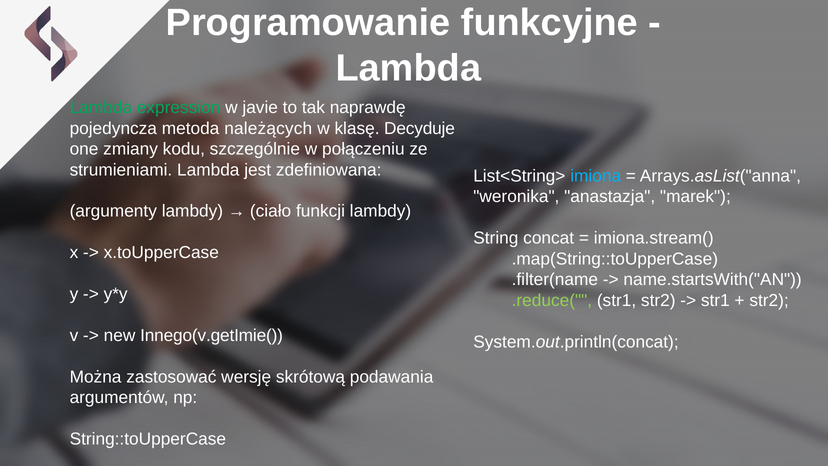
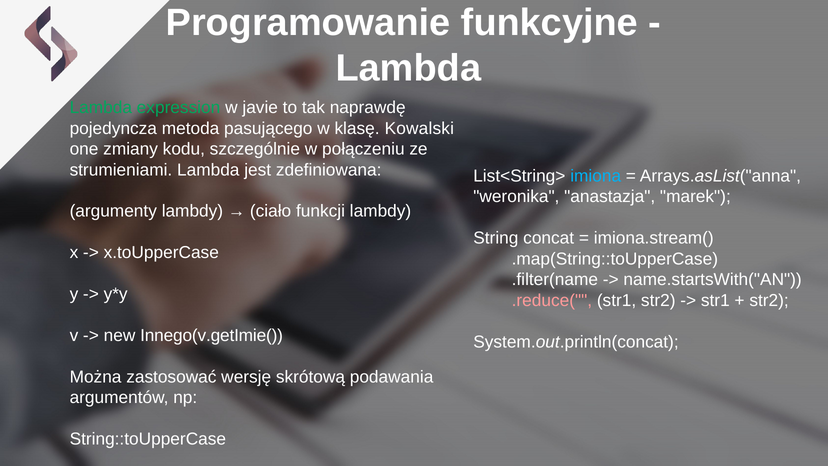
należących: należących -> pasującego
Decyduje: Decyduje -> Kowalski
.reduce( colour: light green -> pink
